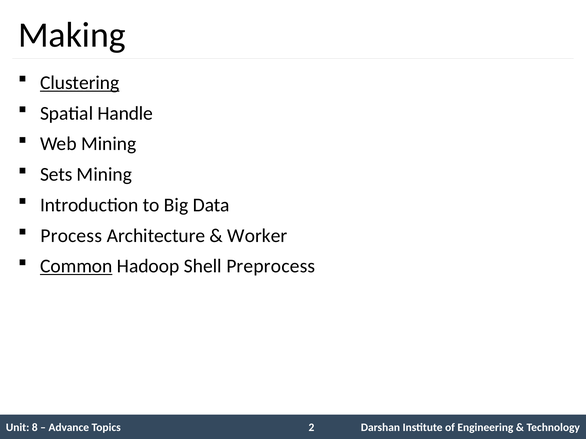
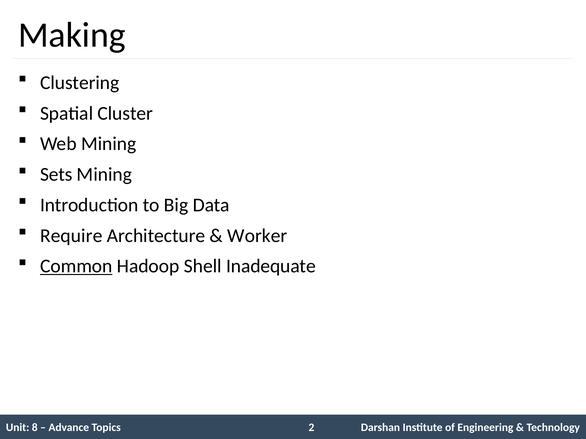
Clustering underline: present -> none
Handle: Handle -> Cluster
Process: Process -> Require
Preprocess: Preprocess -> Inadequate
